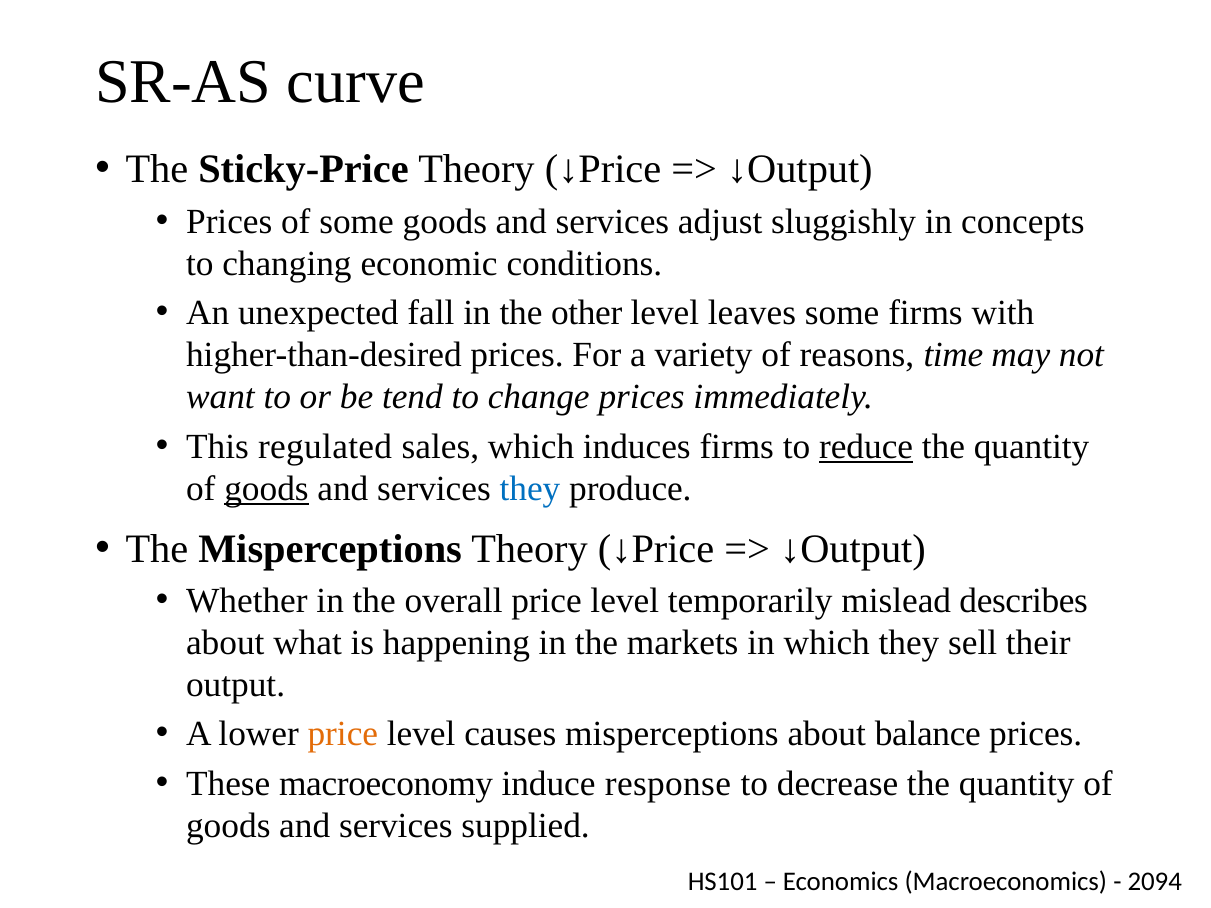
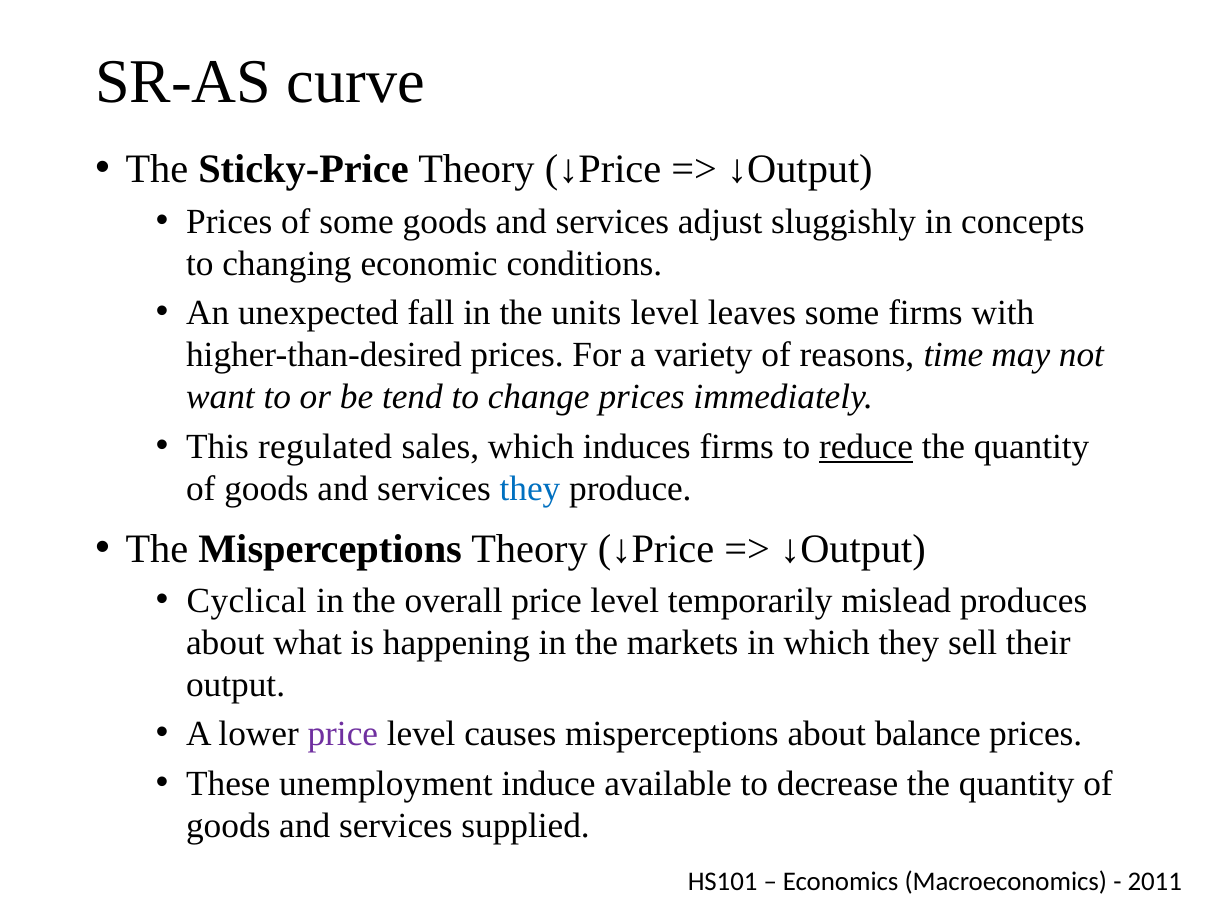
other: other -> units
goods at (266, 489) underline: present -> none
Whether: Whether -> Cyclical
describes: describes -> produces
price at (343, 734) colour: orange -> purple
macroeconomy: macroeconomy -> unemployment
response: response -> available
2094: 2094 -> 2011
